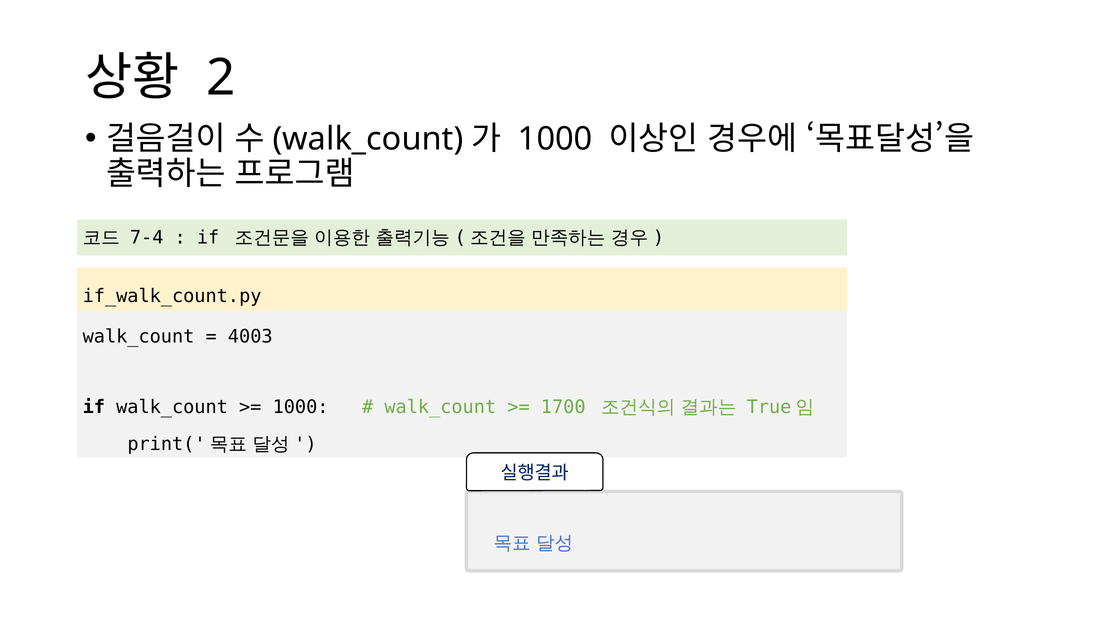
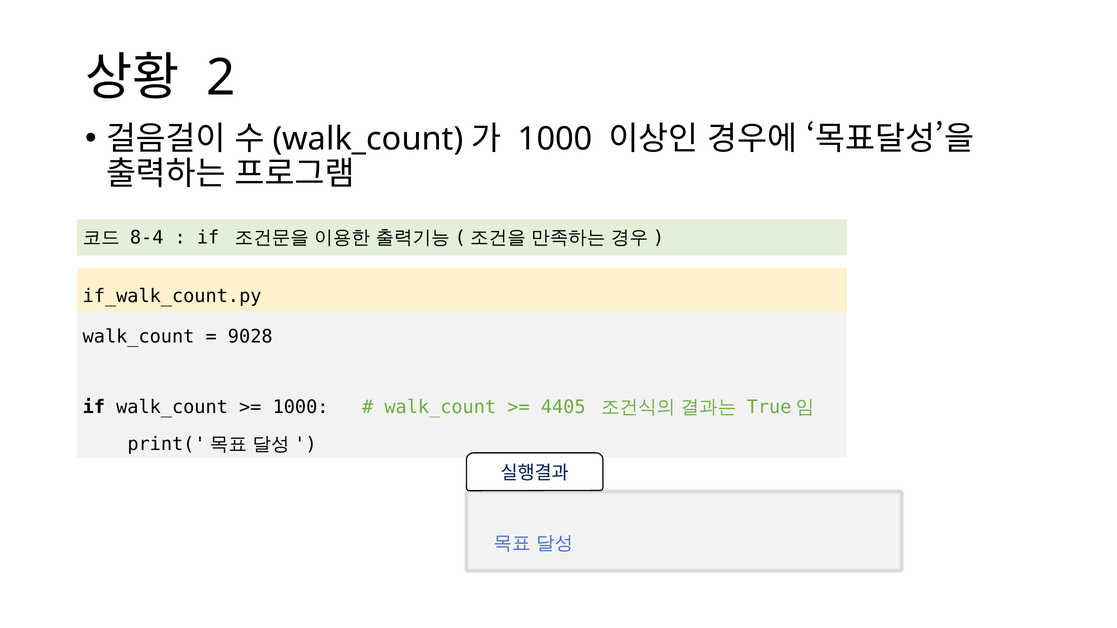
7-4: 7-4 -> 8-4
4003: 4003 -> 9028
1700: 1700 -> 4405
